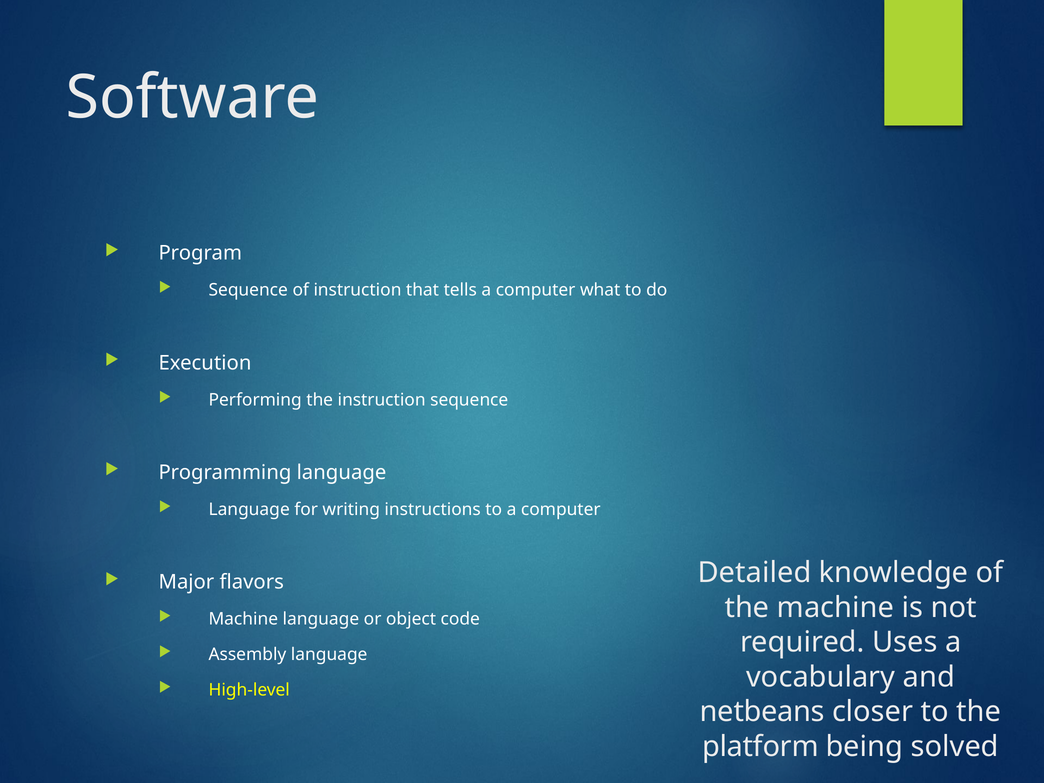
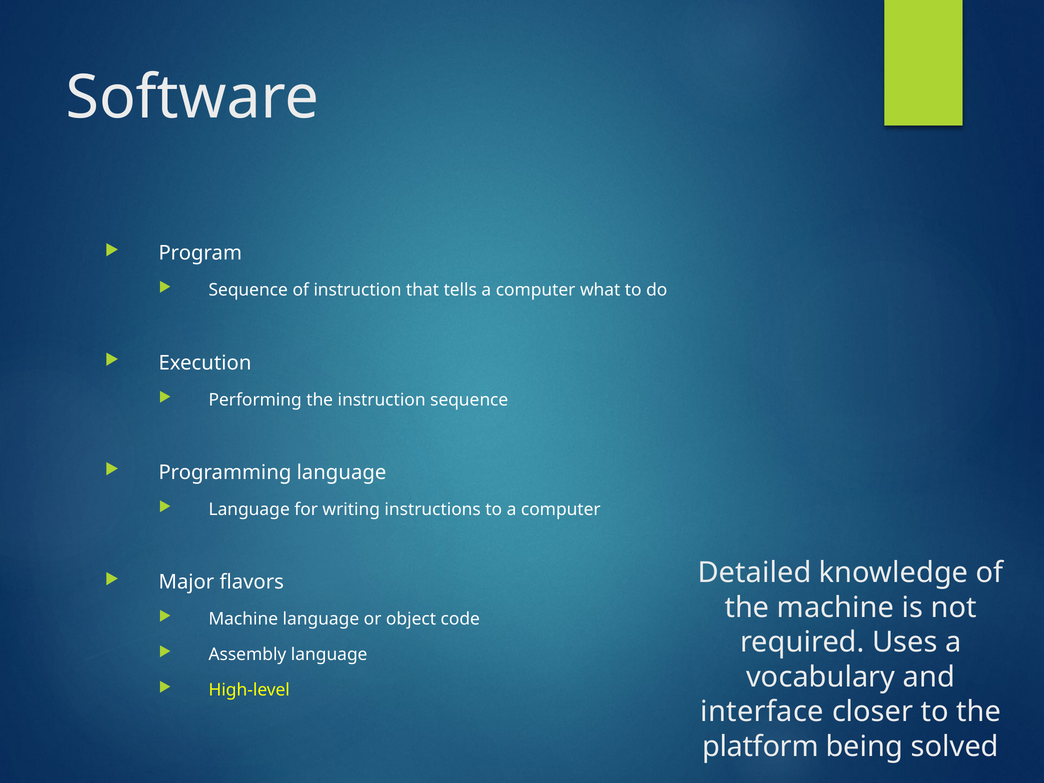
netbeans: netbeans -> interface
